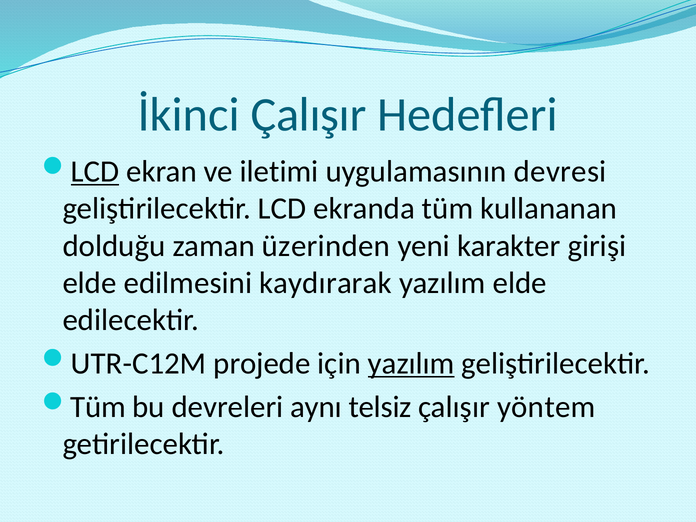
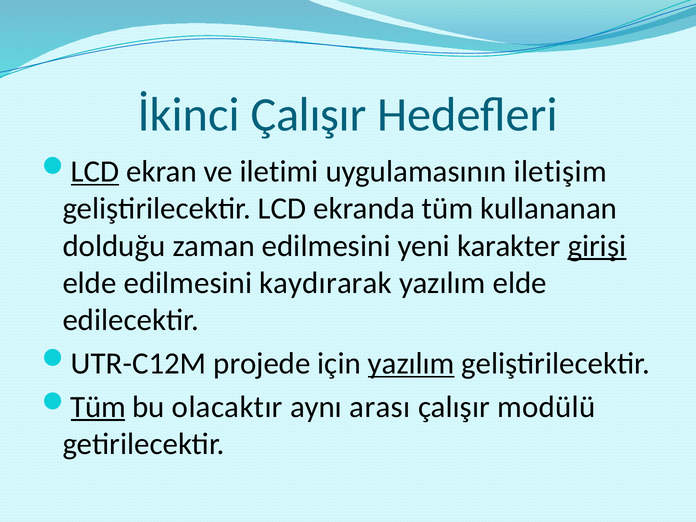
devresi: devresi -> iletişim
zaman üzerinden: üzerinden -> edilmesini
girişi underline: none -> present
Tüm at (98, 407) underline: none -> present
devreleri: devreleri -> olacaktır
telsiz: telsiz -> arası
yöntem: yöntem -> modülü
